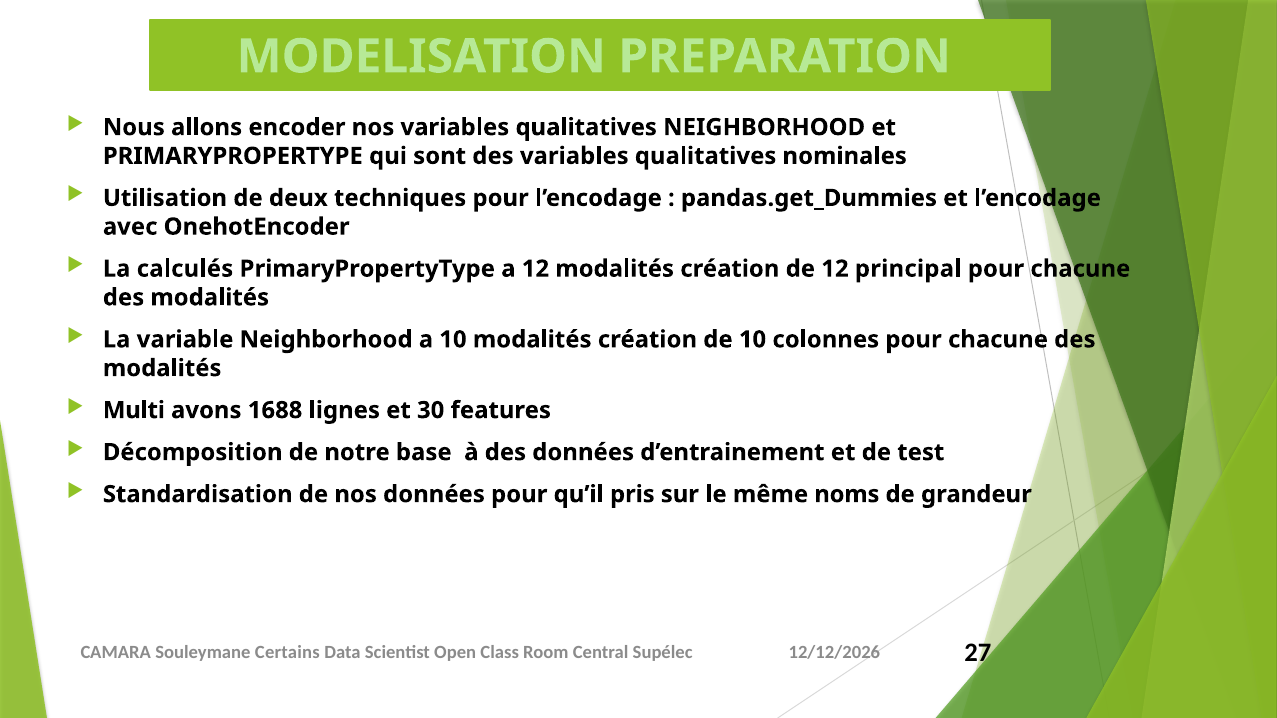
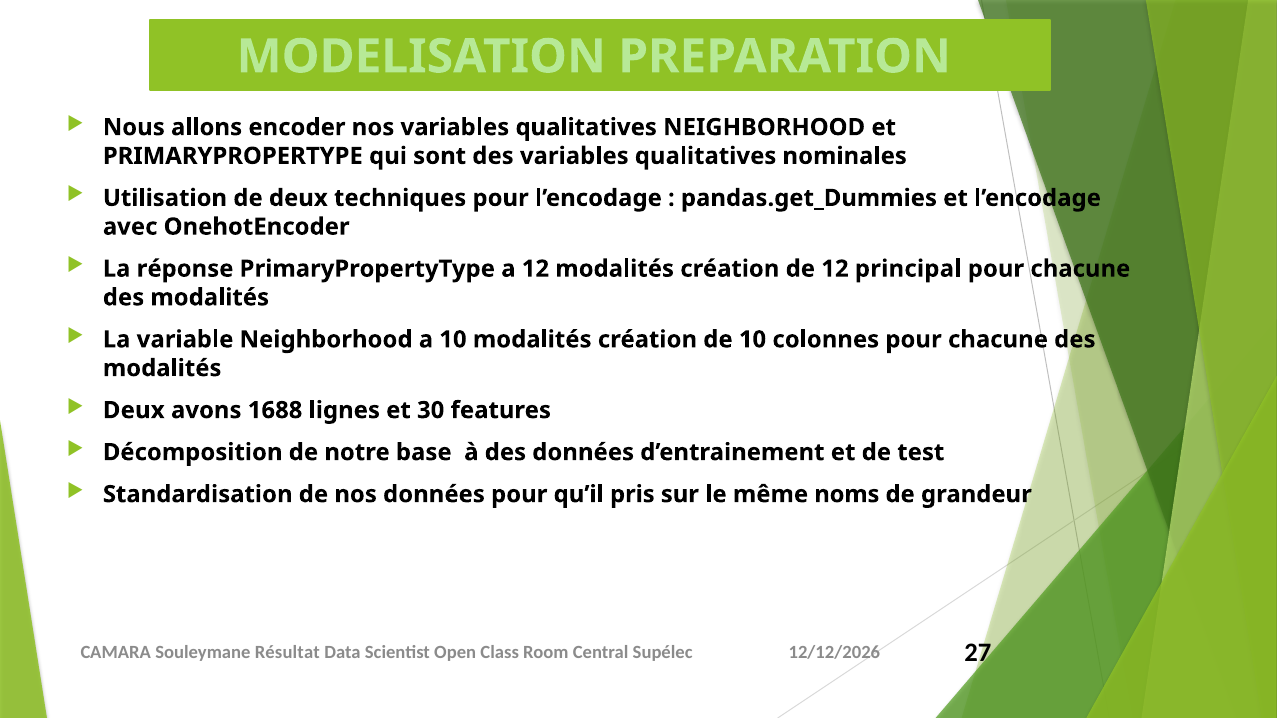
calculés: calculés -> réponse
Multi at (134, 410): Multi -> Deux
Certains: Certains -> Résultat
